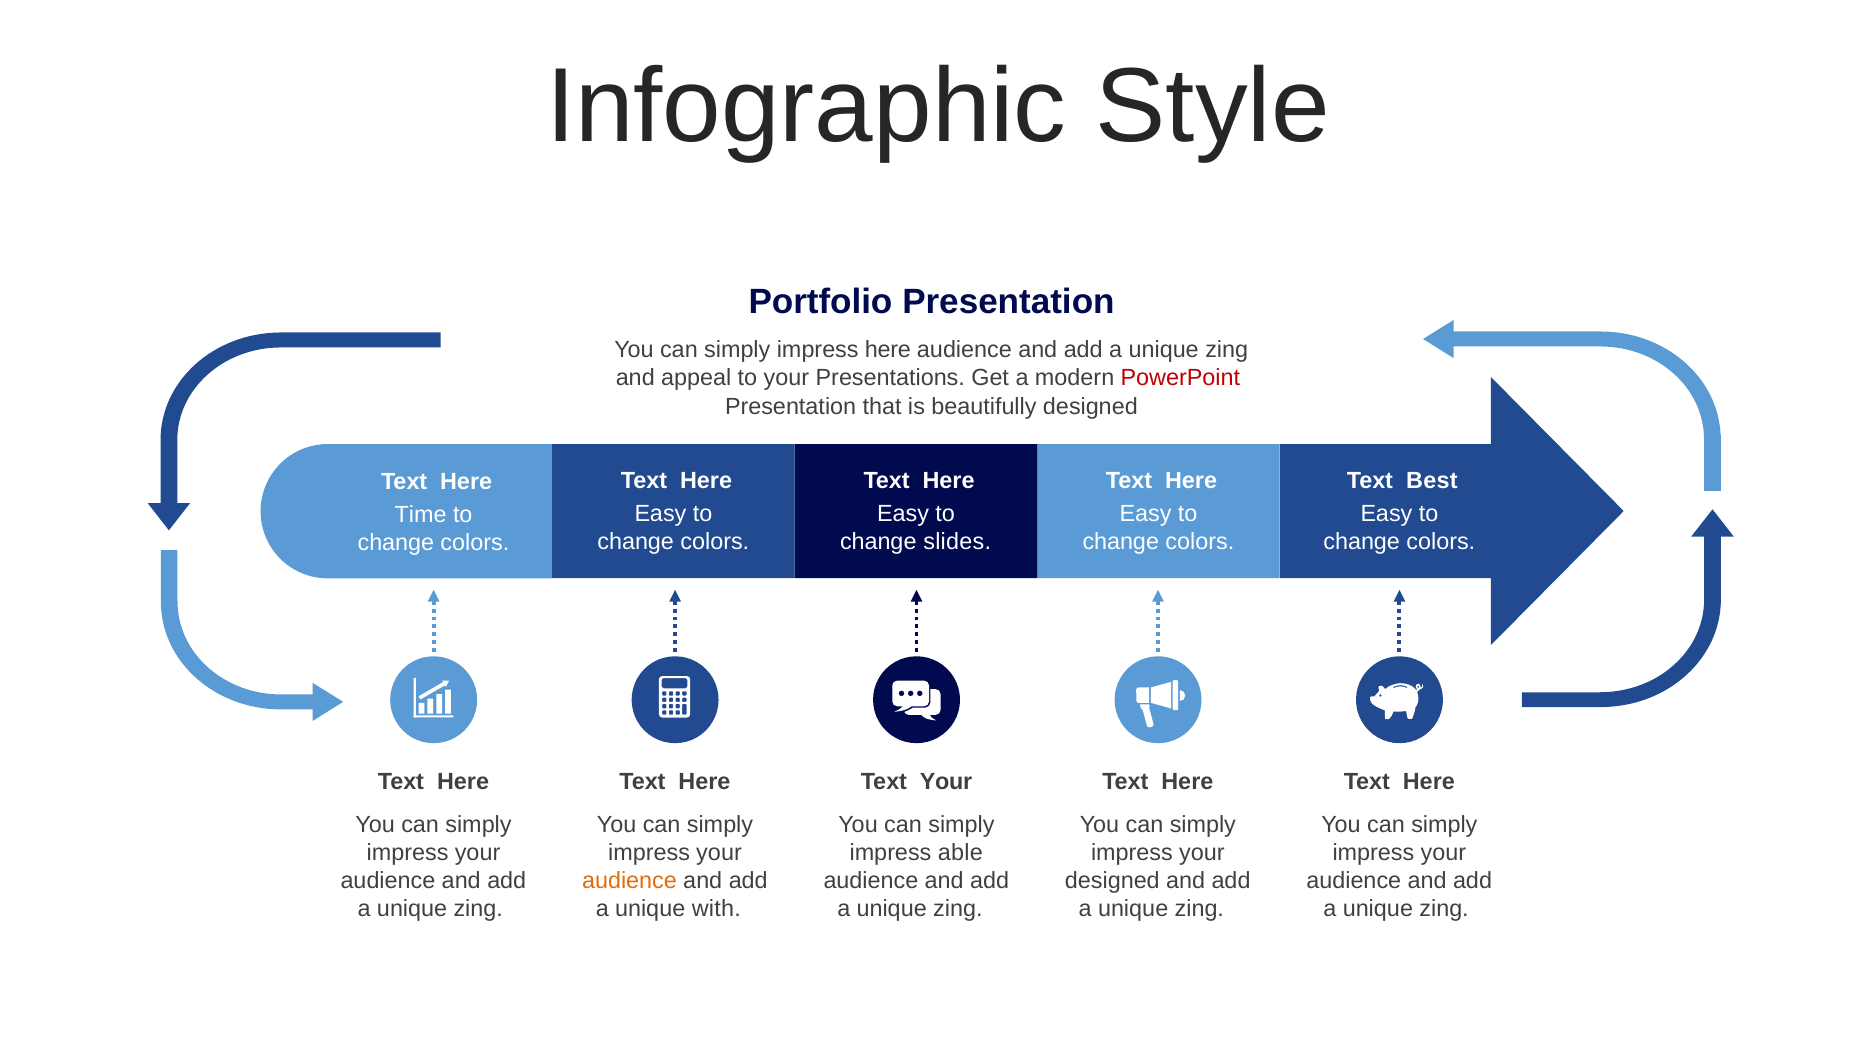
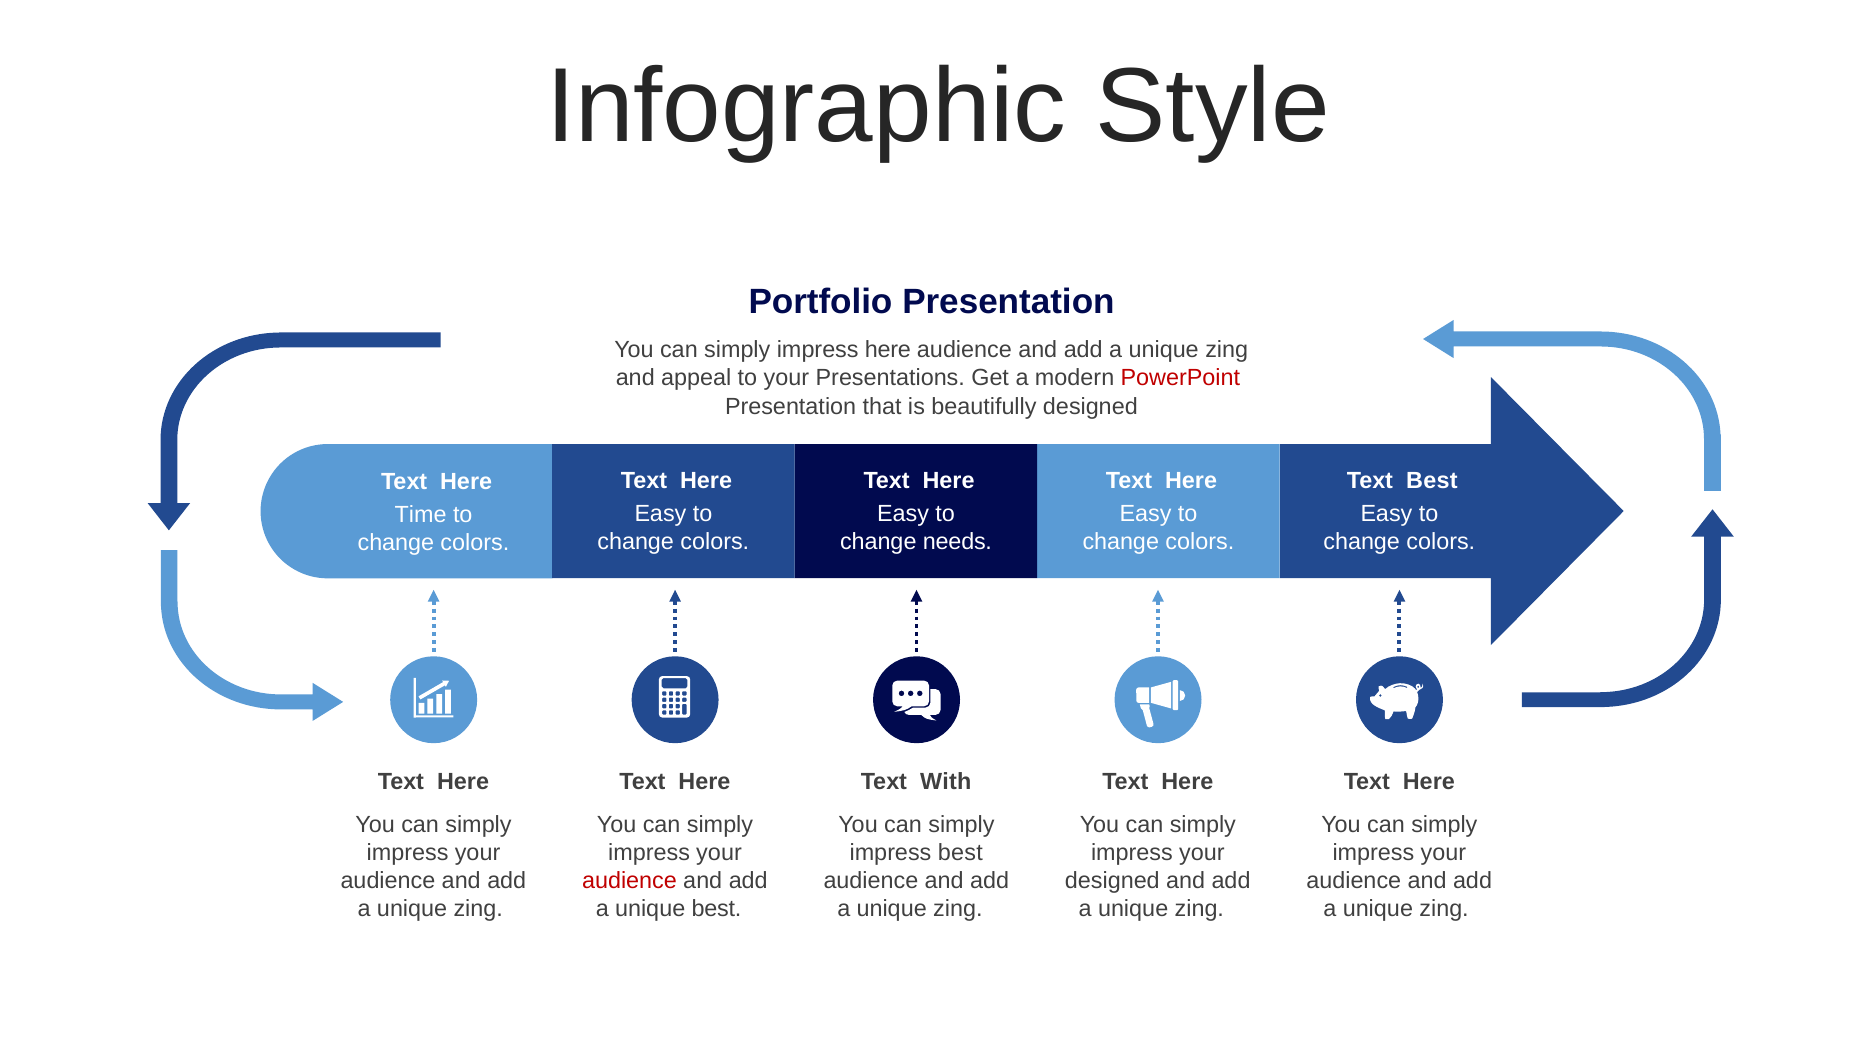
slides: slides -> needs
Text Your: Your -> With
impress able: able -> best
audience at (629, 880) colour: orange -> red
unique with: with -> best
